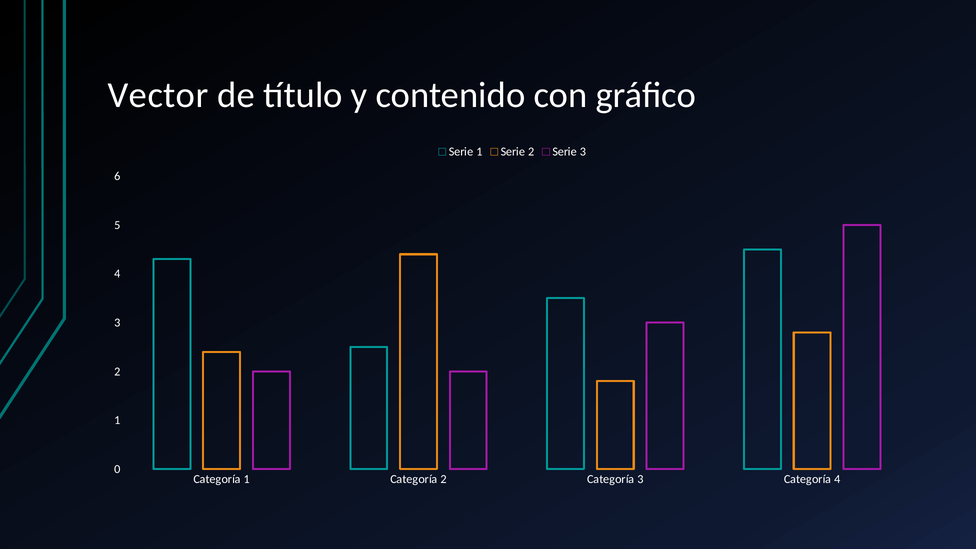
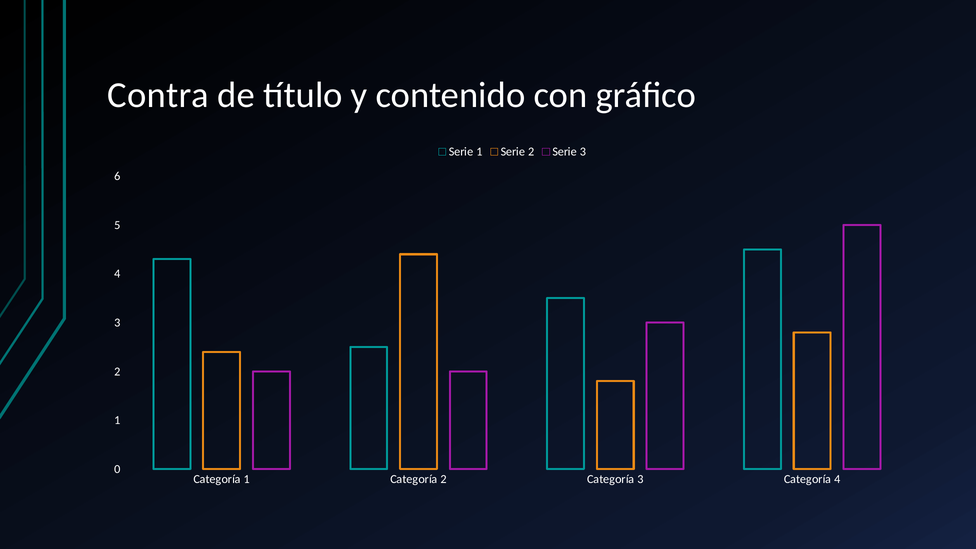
Vector: Vector -> Contra
